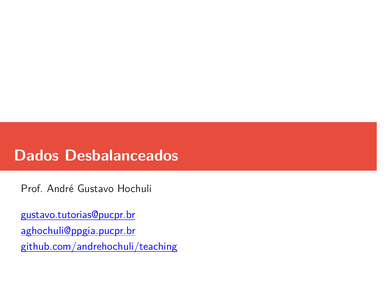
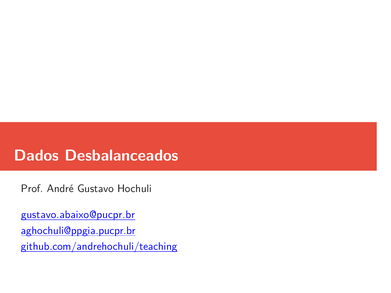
gustavo.tutorias@pucpr.br: gustavo.tutorias@pucpr.br -> gustavo.abaixo@pucpr.br
